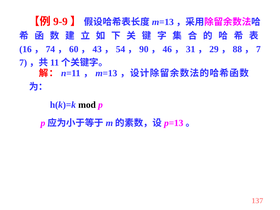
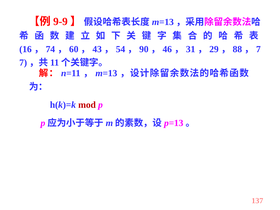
mod colour: black -> red
